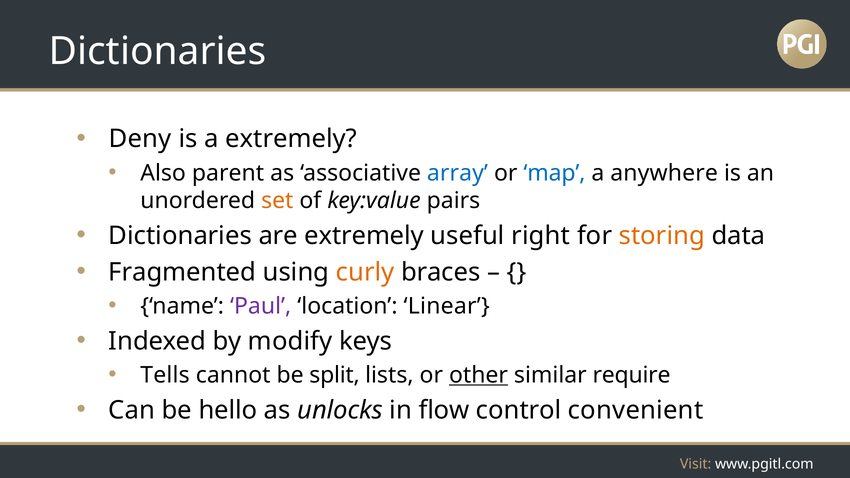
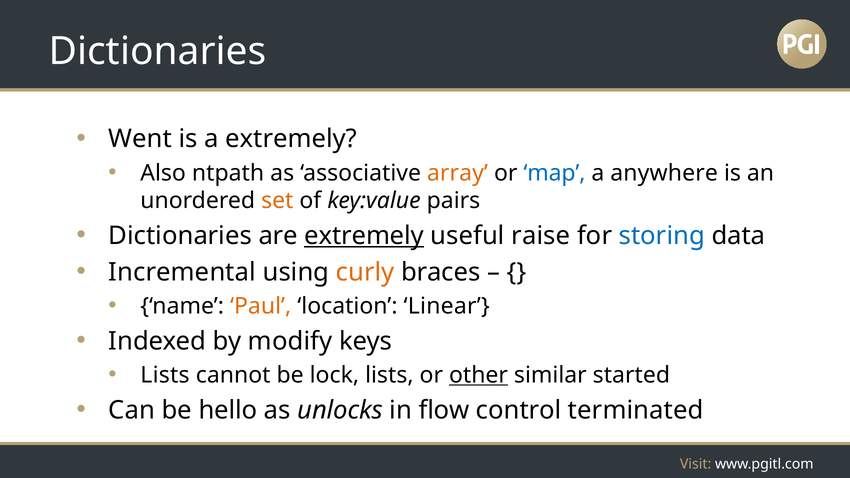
Deny: Deny -> Went
parent: parent -> ntpath
array colour: blue -> orange
extremely at (364, 236) underline: none -> present
right: right -> raise
storing colour: orange -> blue
Fragmented: Fragmented -> Incremental
Paul colour: purple -> orange
Tells at (165, 375): Tells -> Lists
split: split -> lock
require: require -> started
convenient: convenient -> terminated
